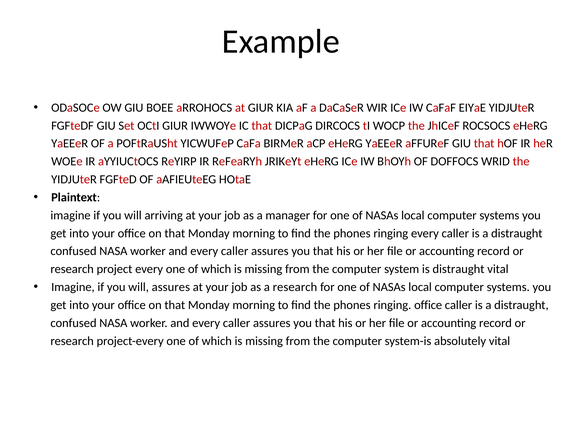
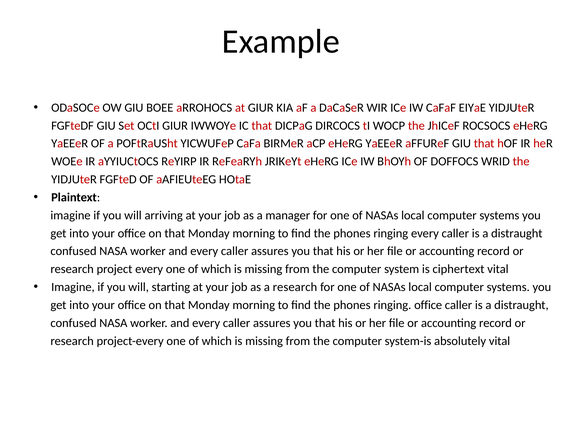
is distraught: distraught -> ciphertext
will assures: assures -> starting
